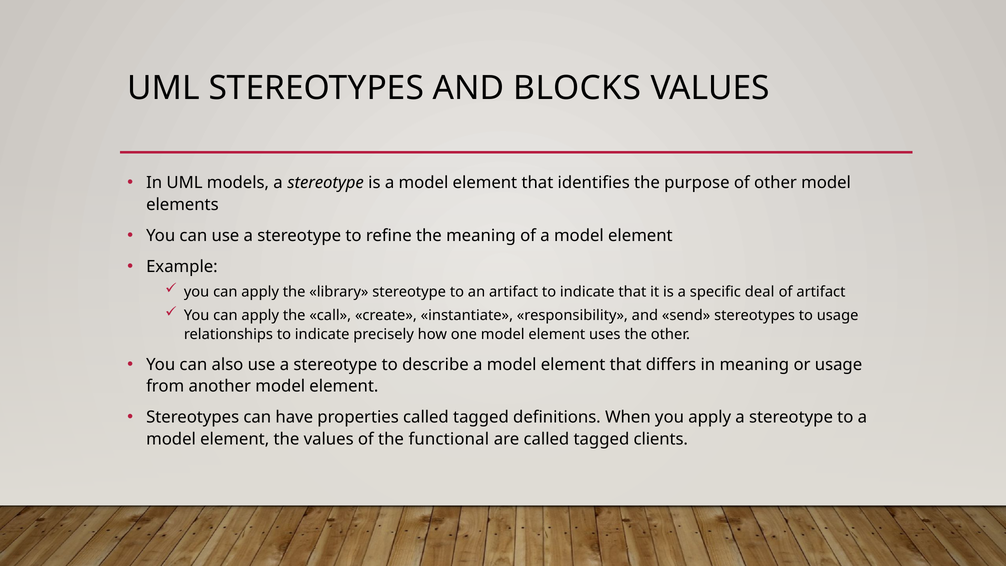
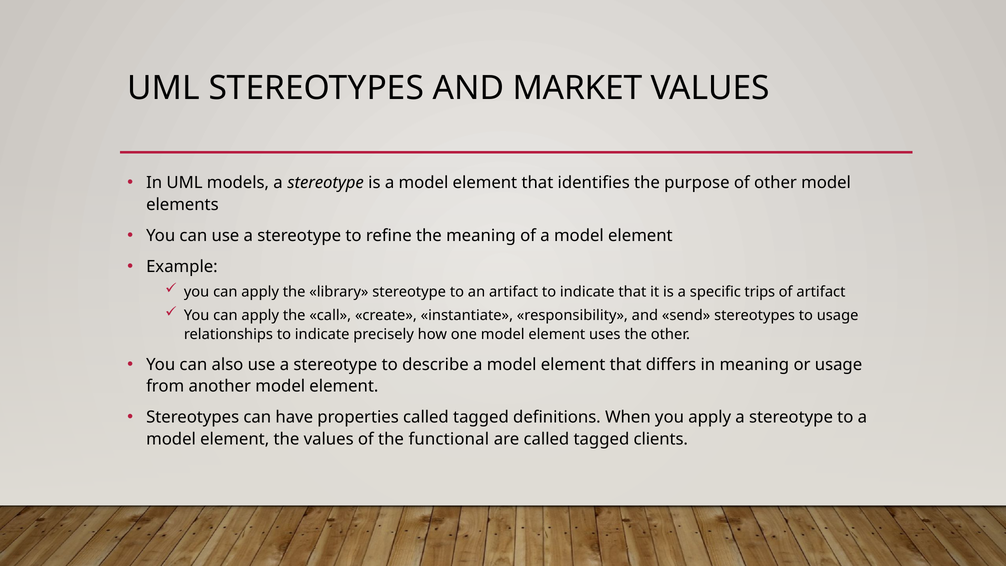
BLOCKS: BLOCKS -> MARKET
deal: deal -> trips
